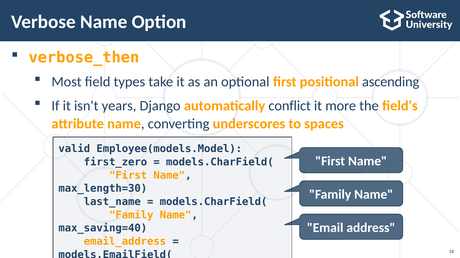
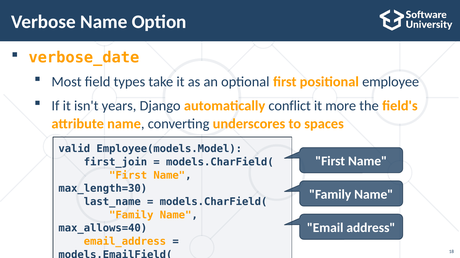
verbose_then: verbose_then -> verbose_date
ascending: ascending -> employee
first_zero: first_zero -> first_join
max_saving=40: max_saving=40 -> max_allows=40
